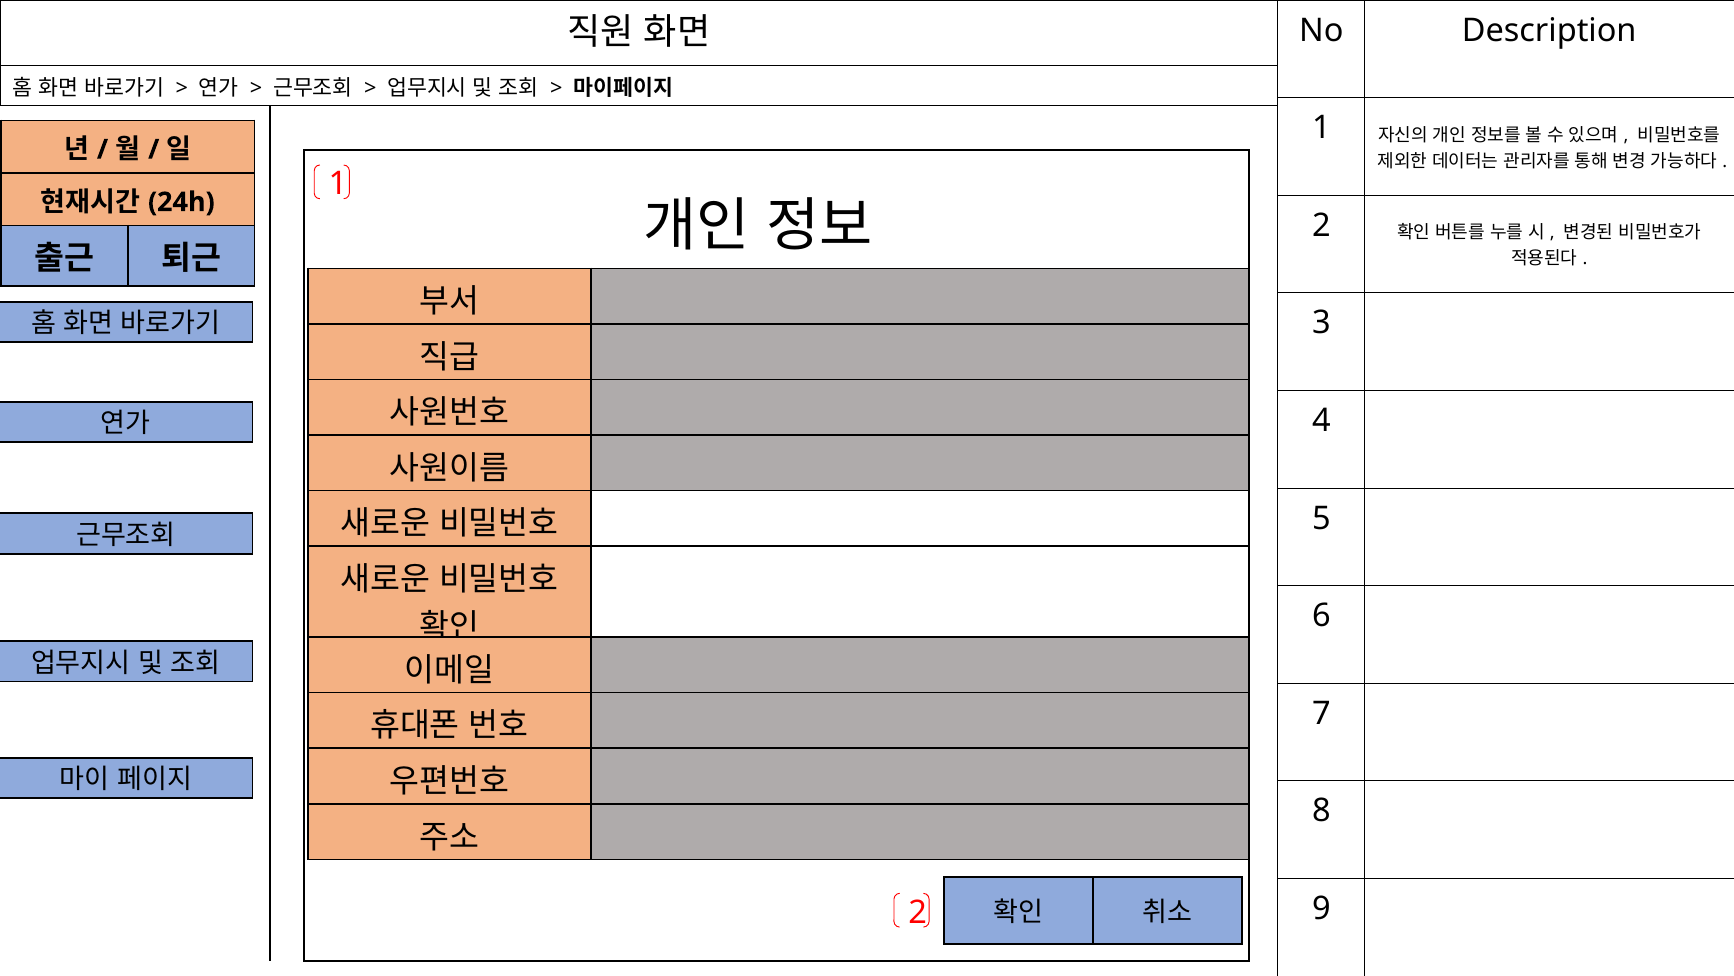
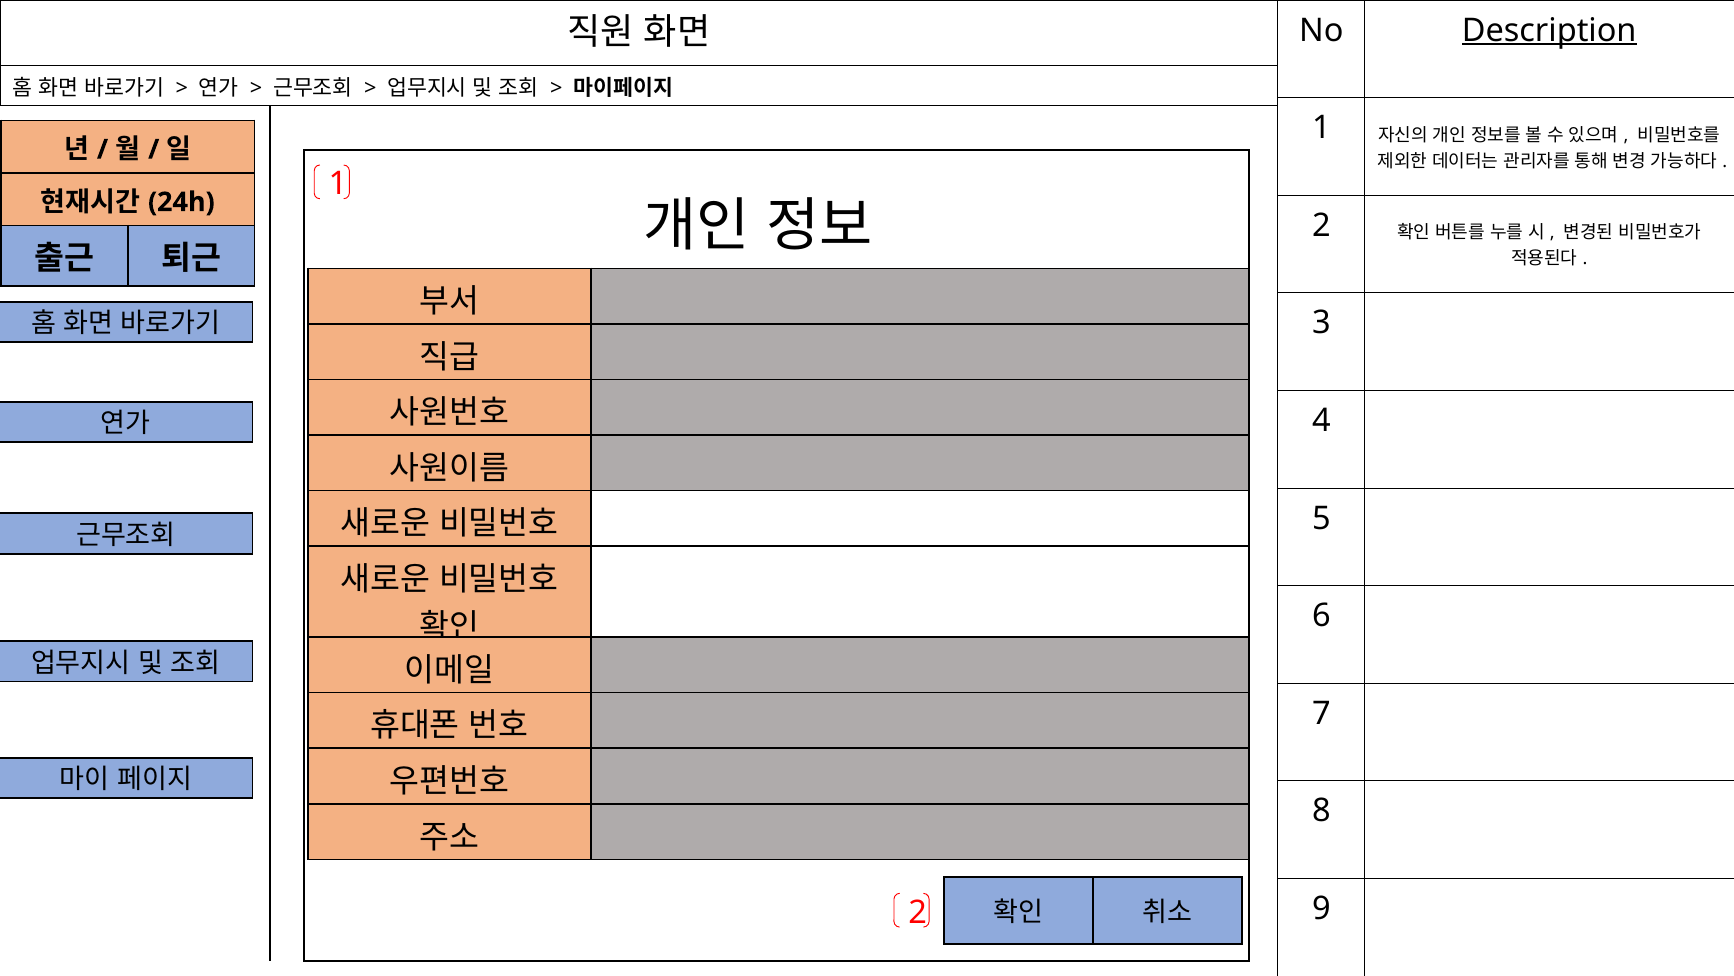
Description underline: none -> present
